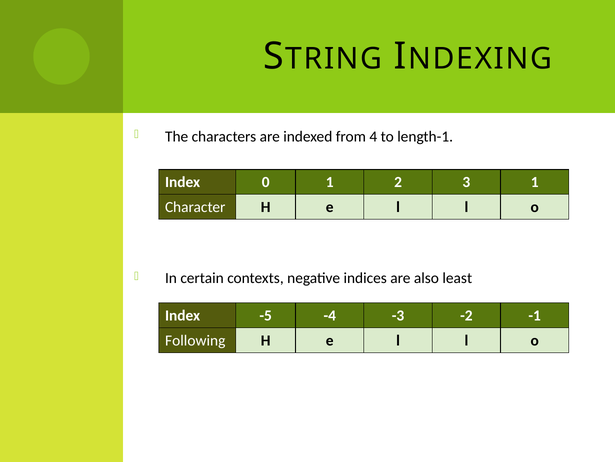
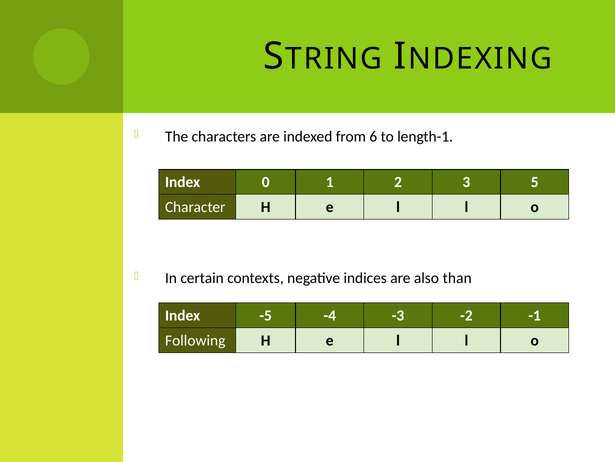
4: 4 -> 6
3 1: 1 -> 5
least: least -> than
